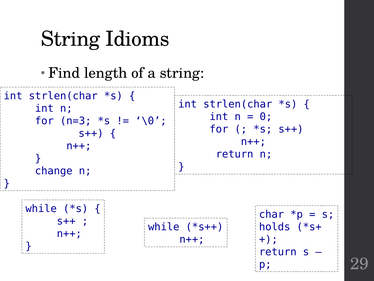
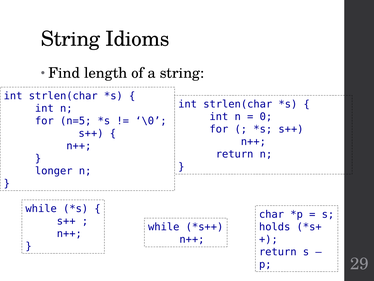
n=3: n=3 -> n=5
change: change -> longer
